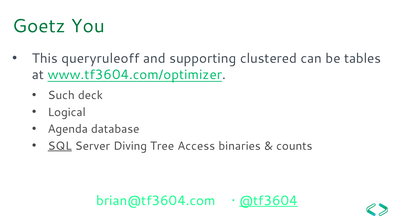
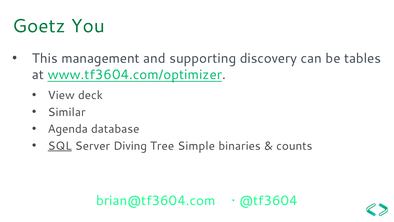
queryruleoff: queryruleoff -> management
clustered: clustered -> discovery
Such: Such -> View
Logical: Logical -> Similar
Access: Access -> Simple
@tf3604 underline: present -> none
